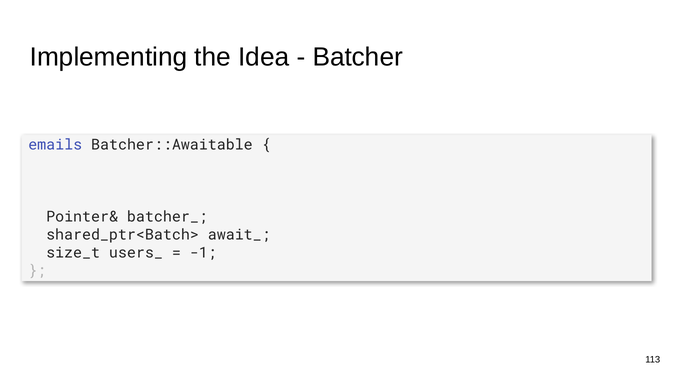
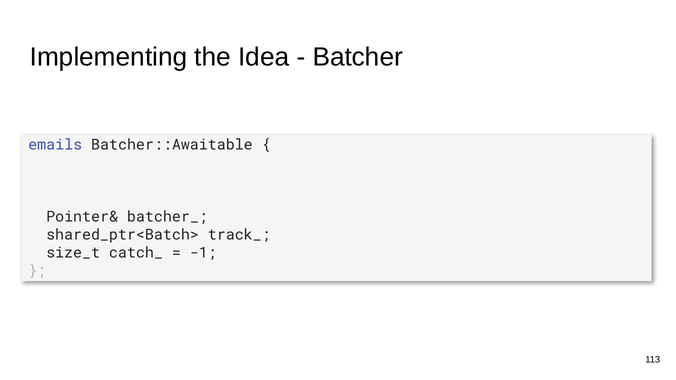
await_: await_ -> track_
users_: users_ -> catch_
